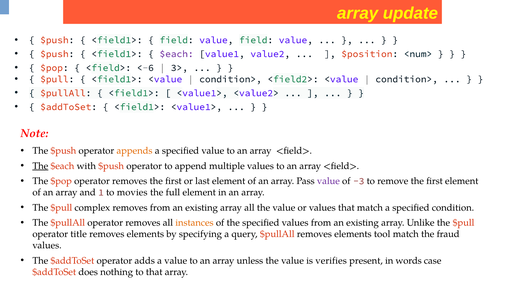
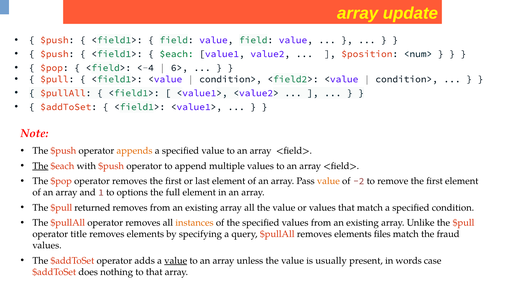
$each at (177, 54) colour: purple -> green
<-6: <-6 -> <-4
3>: 3> -> 6>
value at (328, 181) colour: purple -> orange
-3: -3 -> -2
movies: movies -> options
complex: complex -> returned
tool: tool -> files
value at (176, 261) underline: none -> present
verifies: verifies -> usually
